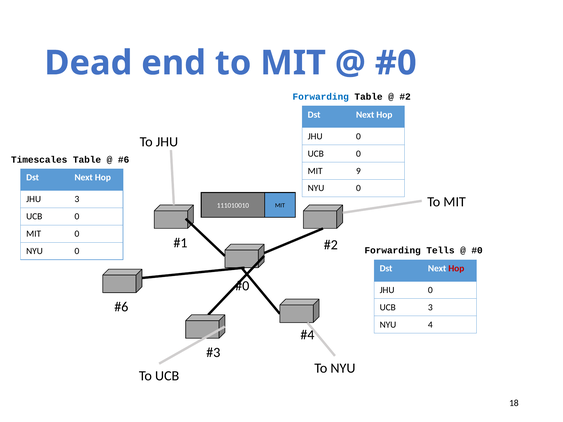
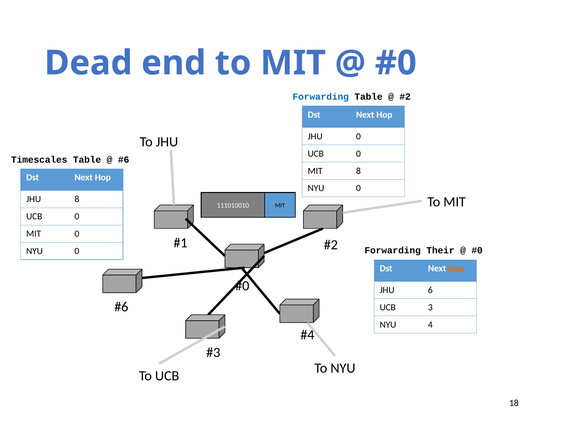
MIT 9: 9 -> 8
JHU 3: 3 -> 8
Tells: Tells -> Their
Hop at (456, 268) colour: red -> orange
0 at (430, 290): 0 -> 6
